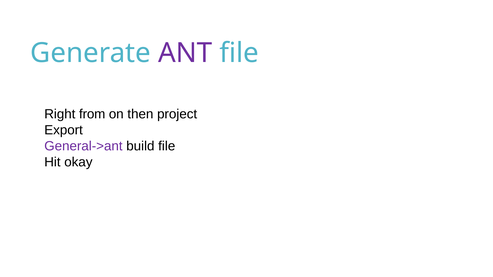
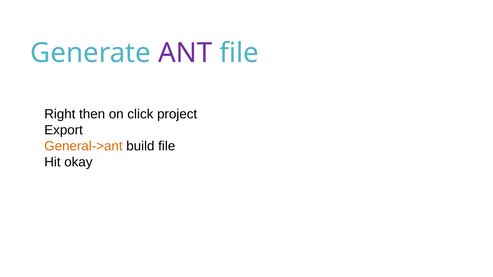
from: from -> then
then: then -> click
General->ant colour: purple -> orange
